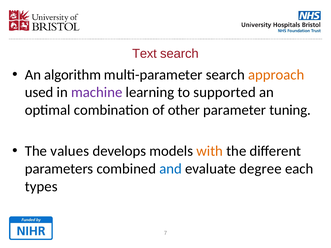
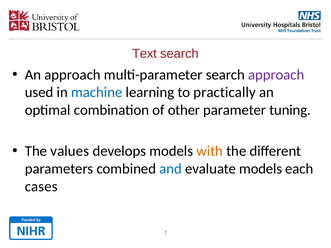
An algorithm: algorithm -> approach
approach at (276, 75) colour: orange -> purple
machine colour: purple -> blue
supported: supported -> practically
evaluate degree: degree -> models
types: types -> cases
